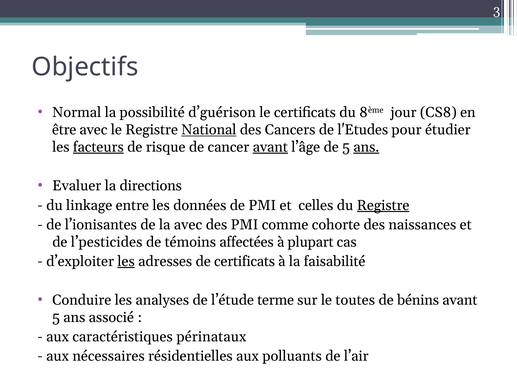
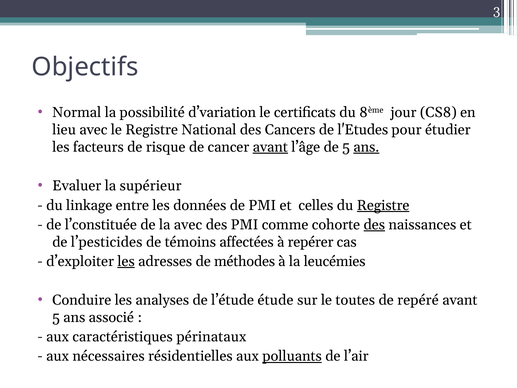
d’guérison: d’guérison -> d’variation
être: être -> lieu
National underline: present -> none
facteurs underline: present -> none
directions: directions -> supérieur
l’ionisantes: l’ionisantes -> l’constituée
des at (374, 225) underline: none -> present
plupart: plupart -> repérer
de certificats: certificats -> méthodes
faisabilité: faisabilité -> leucémies
l’étude terme: terme -> étude
bénins: bénins -> repéré
polluants underline: none -> present
